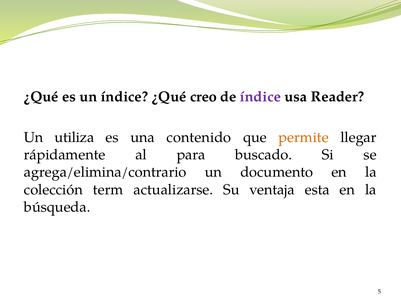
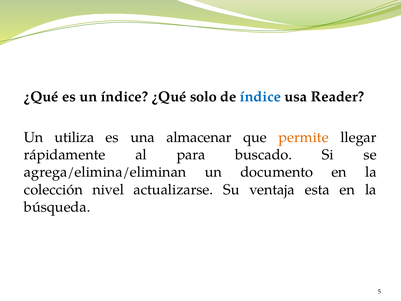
creo: creo -> solo
índice at (260, 97) colour: purple -> blue
contenido: contenido -> almacenar
agrega/elimina/contrario: agrega/elimina/contrario -> agrega/elimina/eliminan
term: term -> nivel
